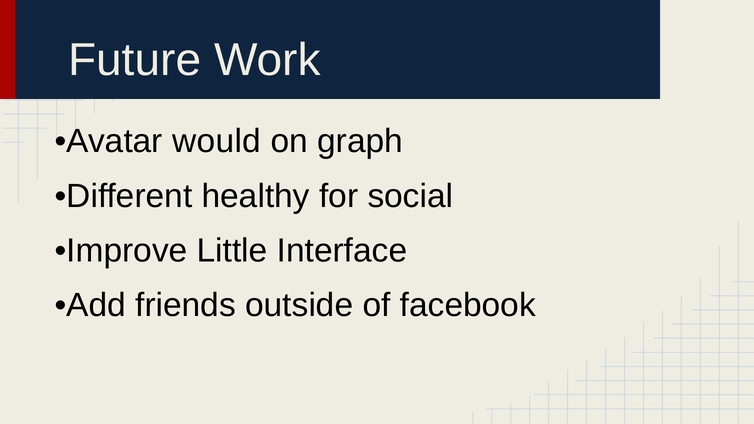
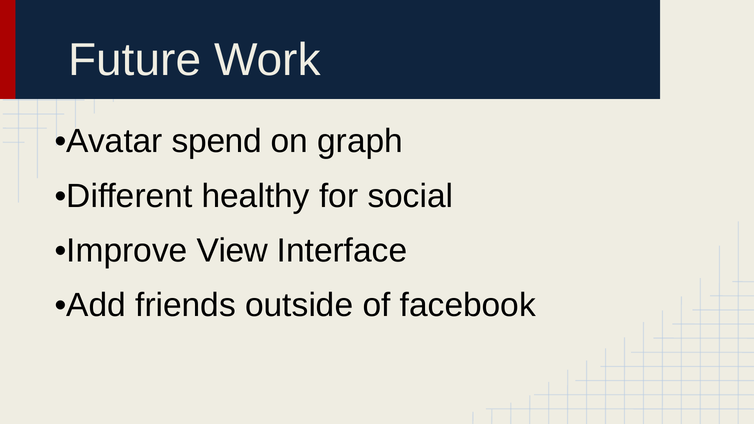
would: would -> spend
Little: Little -> View
